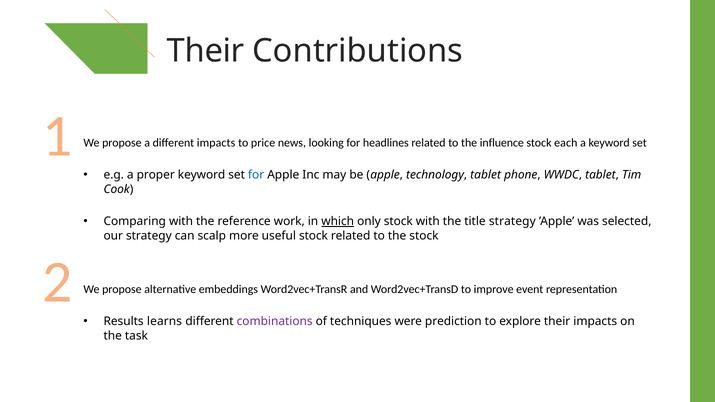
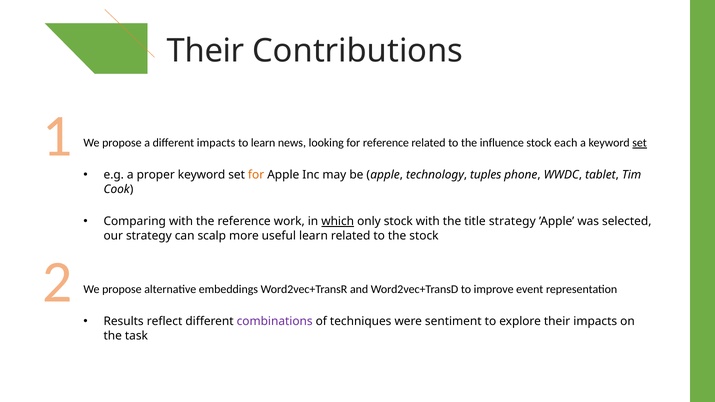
to price: price -> learn
for headlines: headlines -> reference
set at (640, 143) underline: none -> present
for at (256, 175) colour: blue -> orange
technology tablet: tablet -> tuples
useful stock: stock -> learn
learns: learns -> reflect
prediction: prediction -> sentiment
